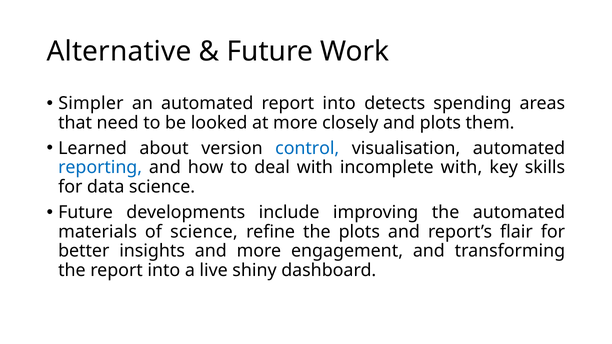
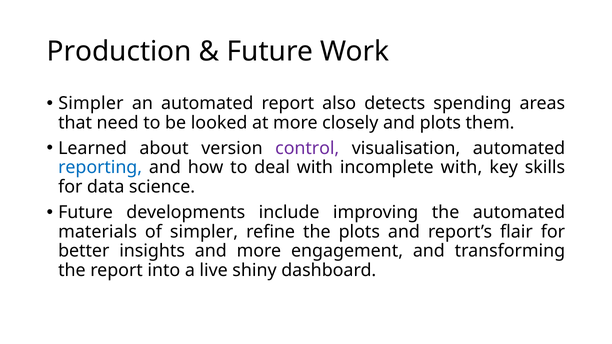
Alternative: Alternative -> Production
automated report into: into -> also
control colour: blue -> purple
of science: science -> simpler
